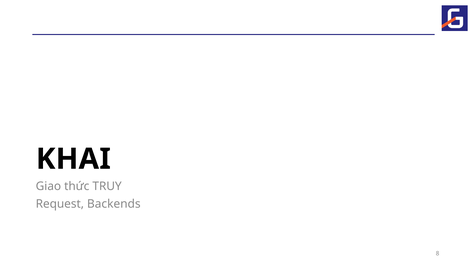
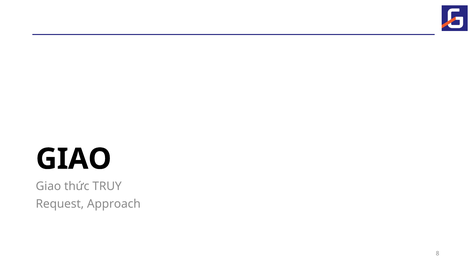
KHAI at (73, 159): KHAI -> GIAO
Backends: Backends -> Approach
